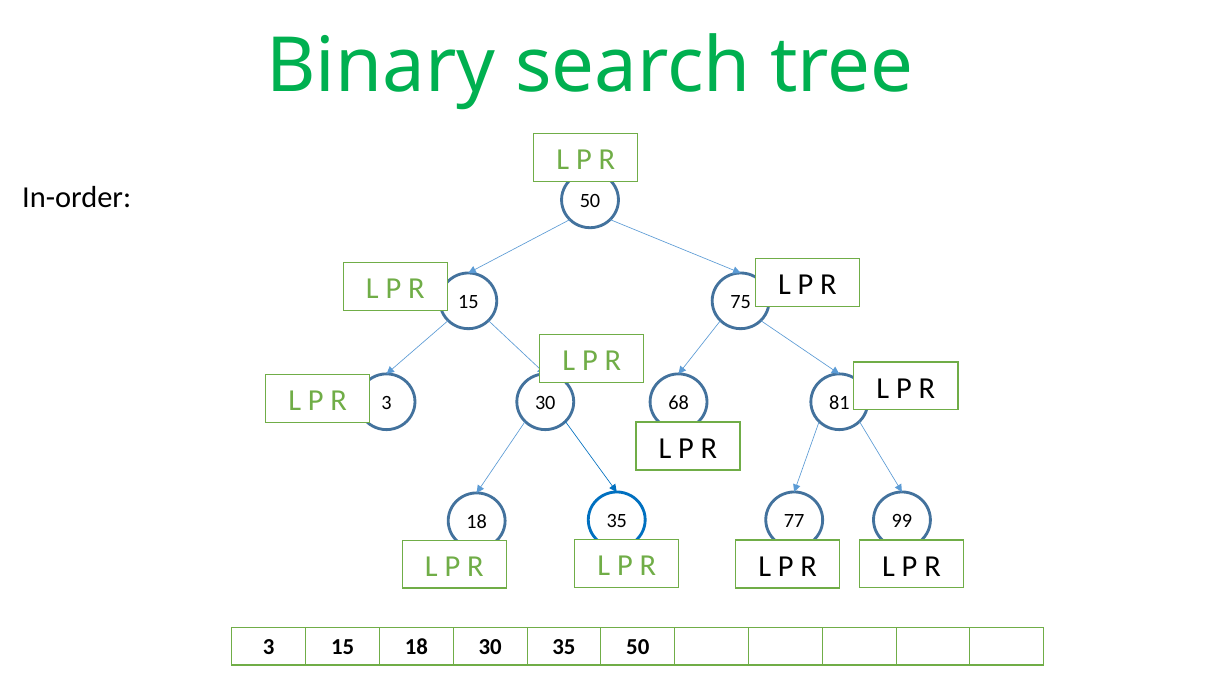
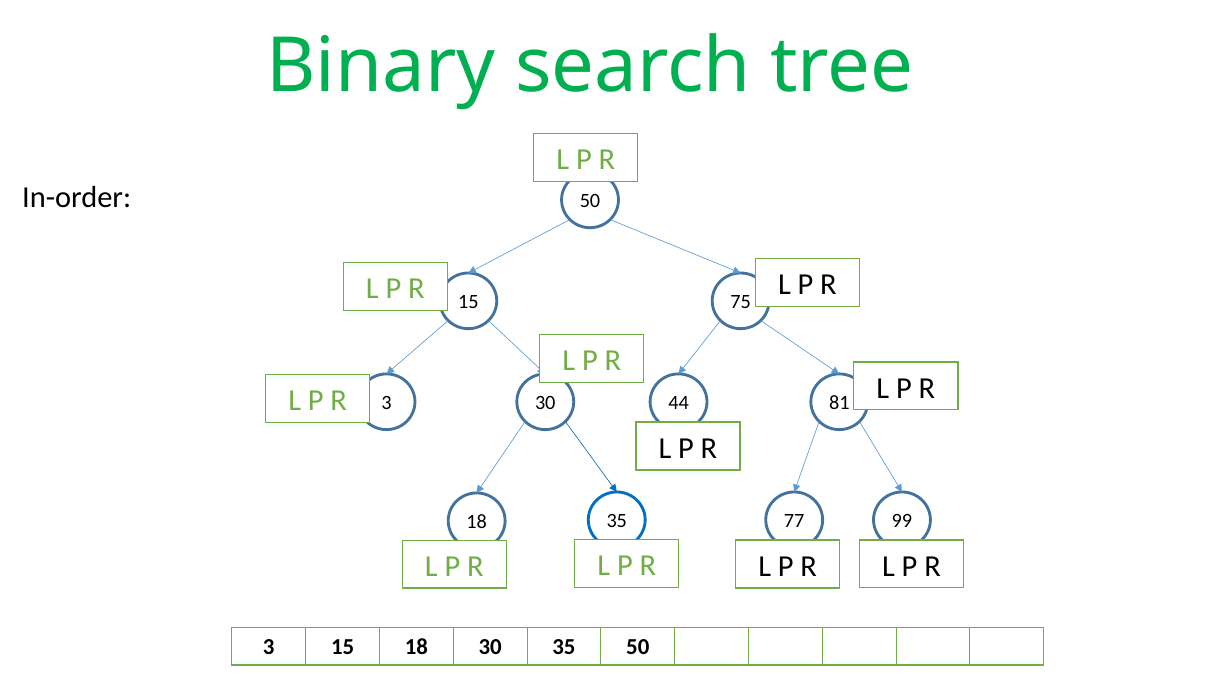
68: 68 -> 44
